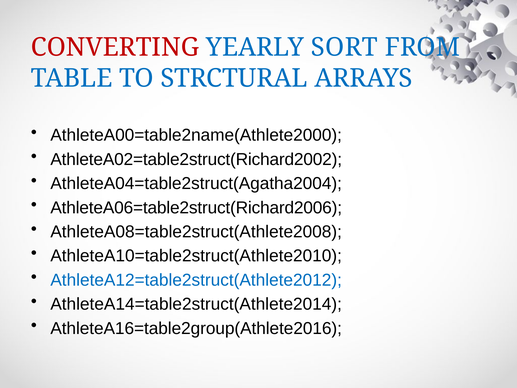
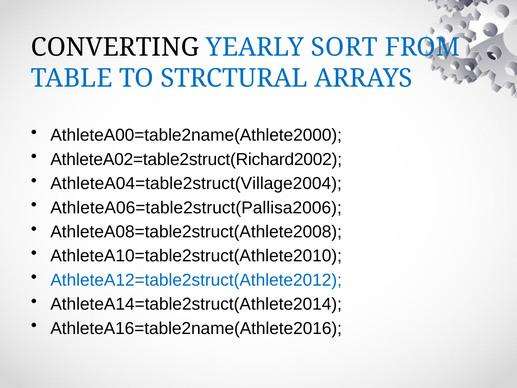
CONVERTING colour: red -> black
AthleteA04=table2struct(Agatha2004: AthleteA04=table2struct(Agatha2004 -> AthleteA04=table2struct(Village2004
AthleteA06=table2struct(Richard2006: AthleteA06=table2struct(Richard2006 -> AthleteA06=table2struct(Pallisa2006
AthleteA16=table2group(Athlete2016: AthleteA16=table2group(Athlete2016 -> AthleteA16=table2name(Athlete2016
